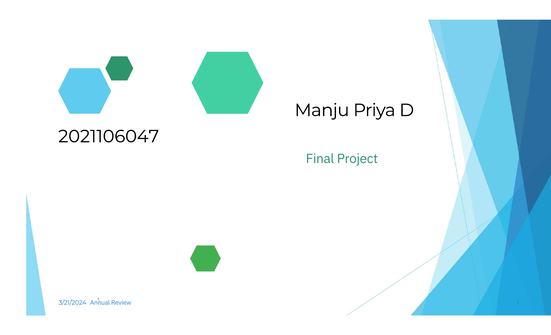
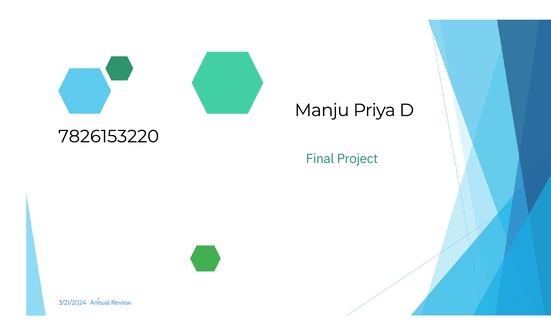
2021106047: 2021106047 -> 7826153220
